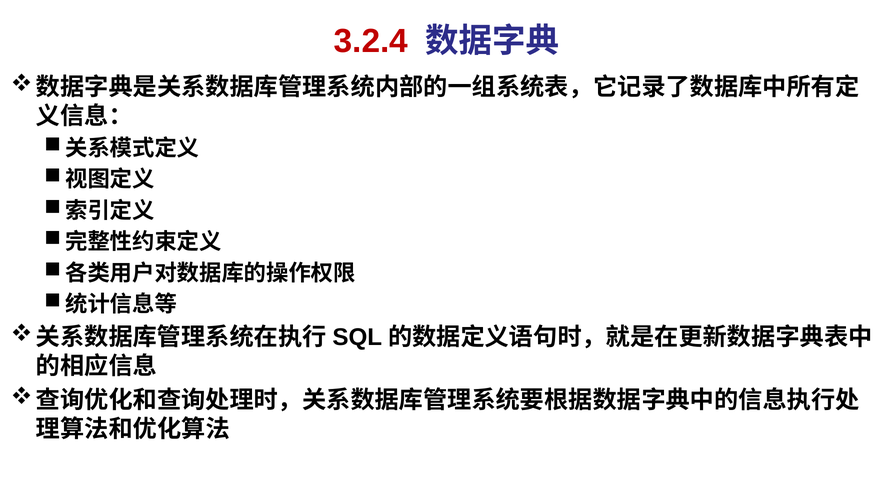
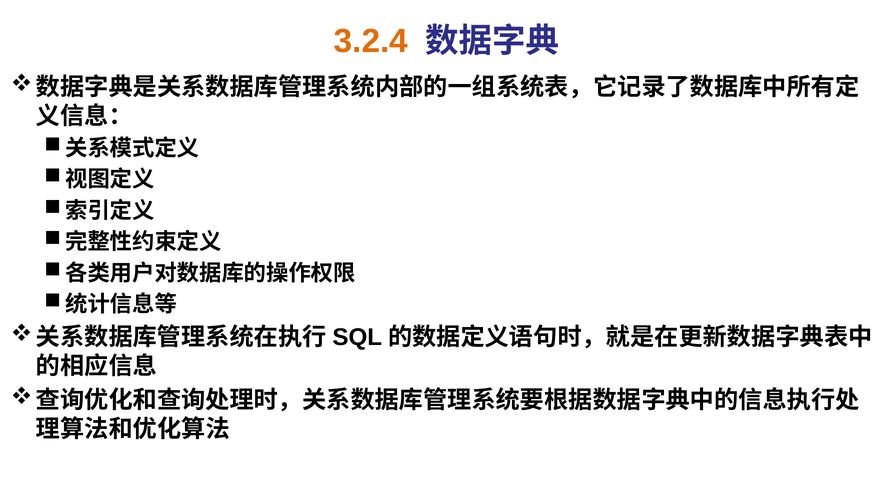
3.2.4 colour: red -> orange
